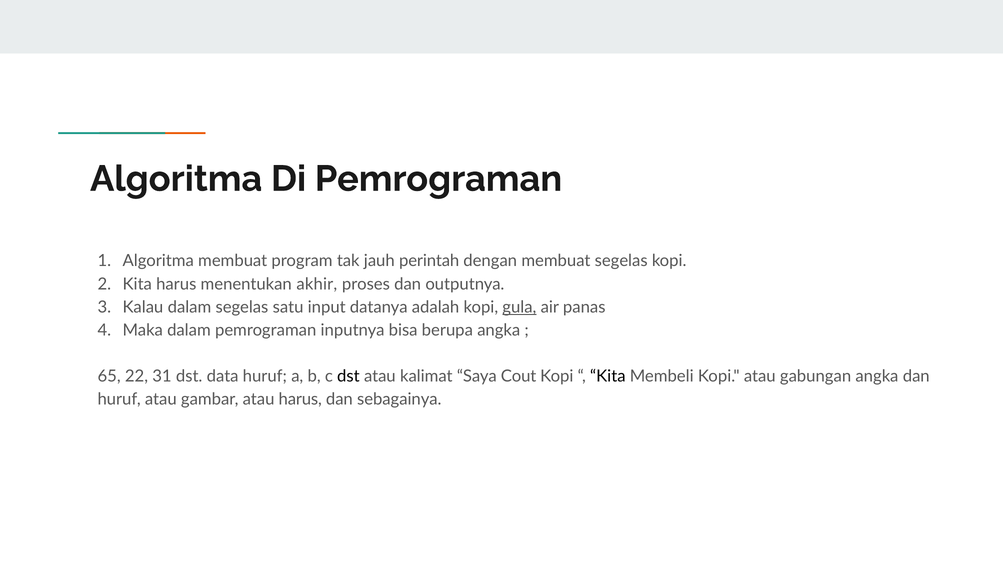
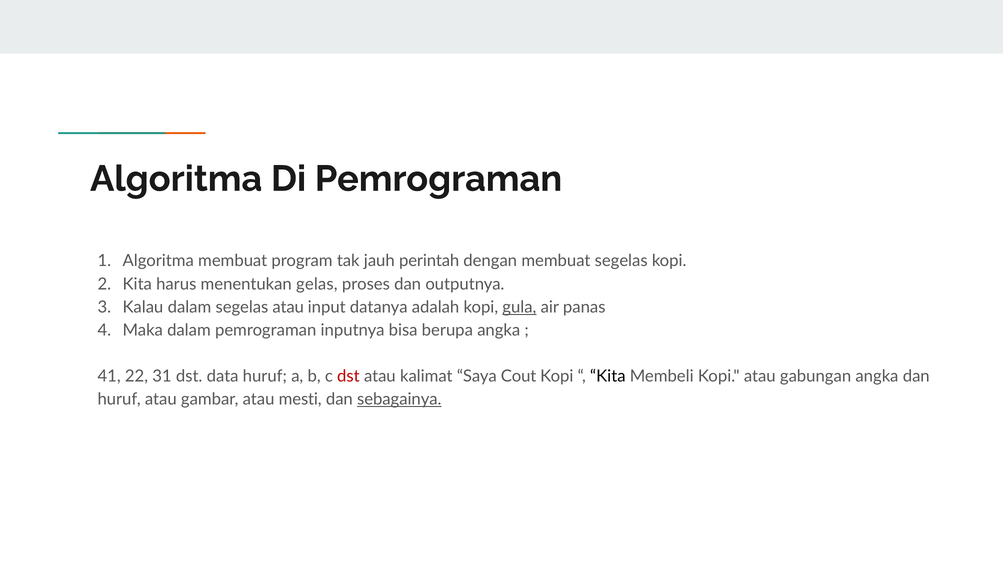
akhir: akhir -> gelas
segelas satu: satu -> atau
65: 65 -> 41
dst at (348, 376) colour: black -> red
atau harus: harus -> mesti
sebagainya underline: none -> present
